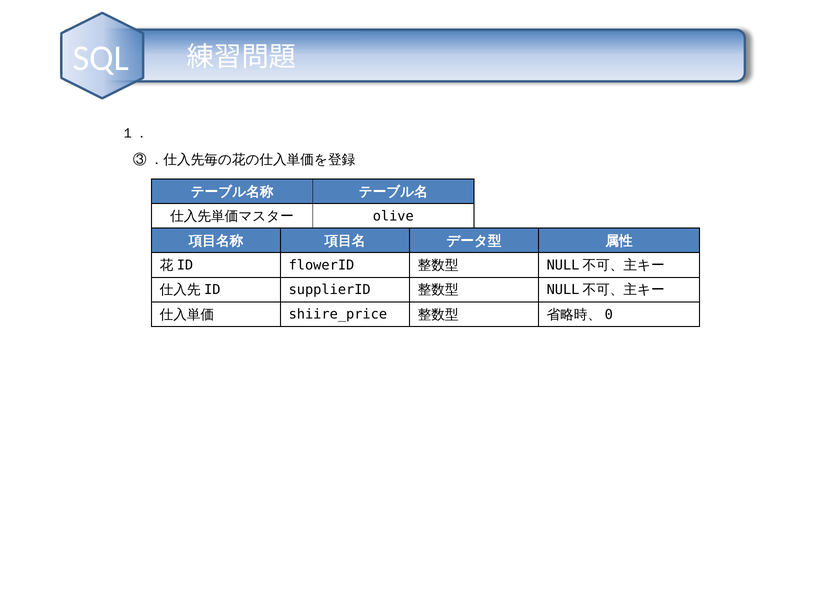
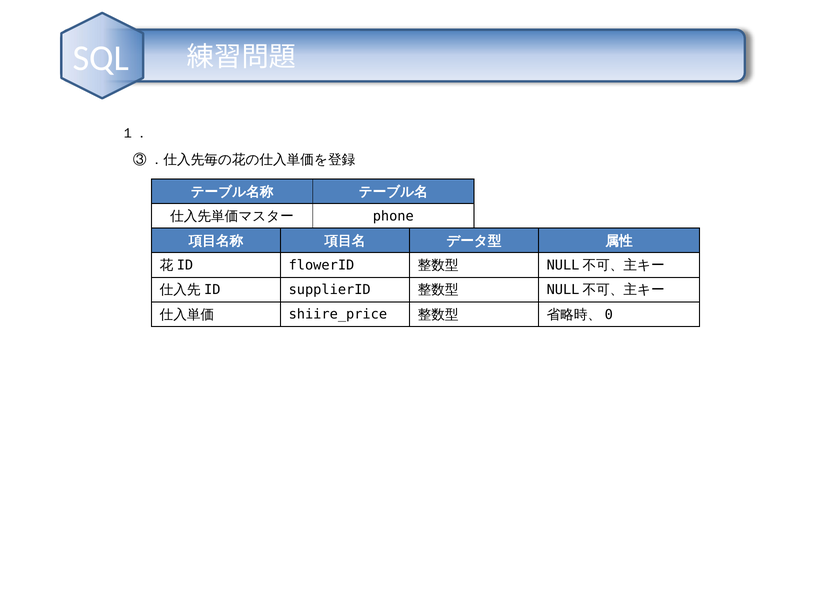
olive: olive -> phone
